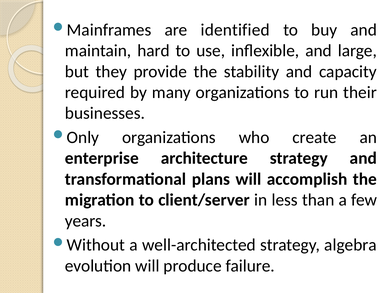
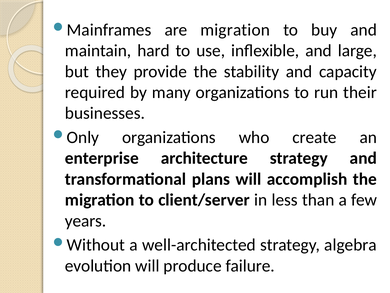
are identified: identified -> migration
